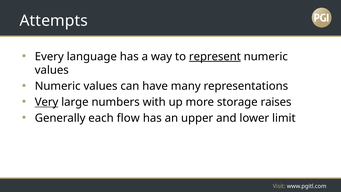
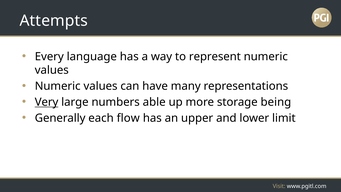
represent underline: present -> none
with: with -> able
raises: raises -> being
